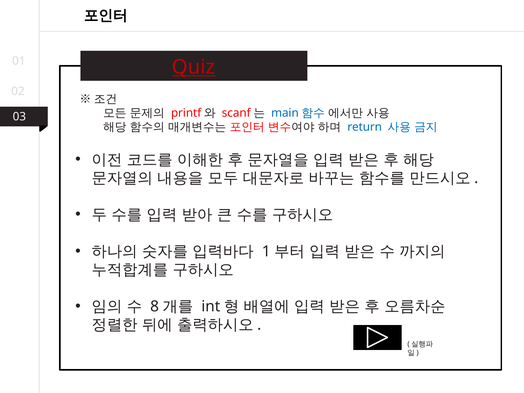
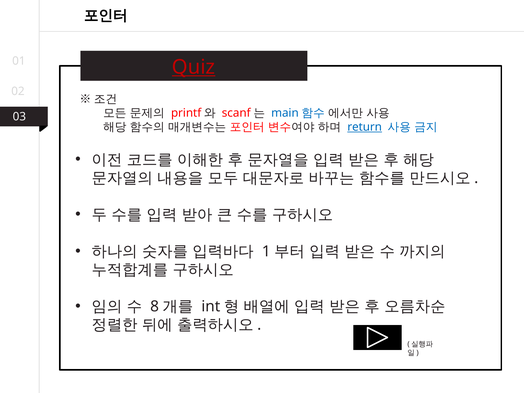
return underline: none -> present
